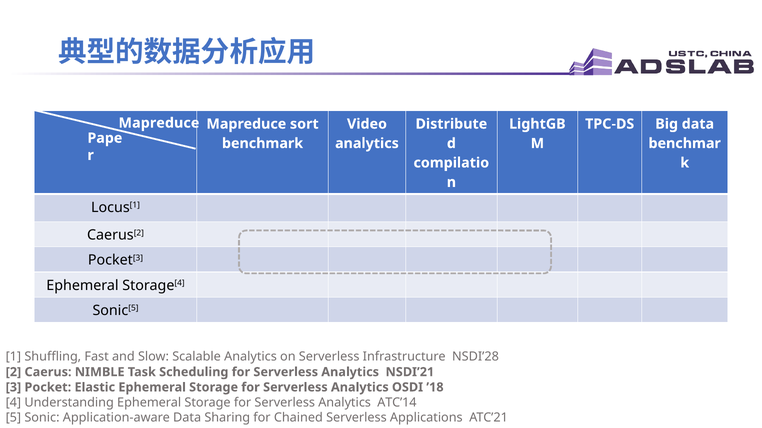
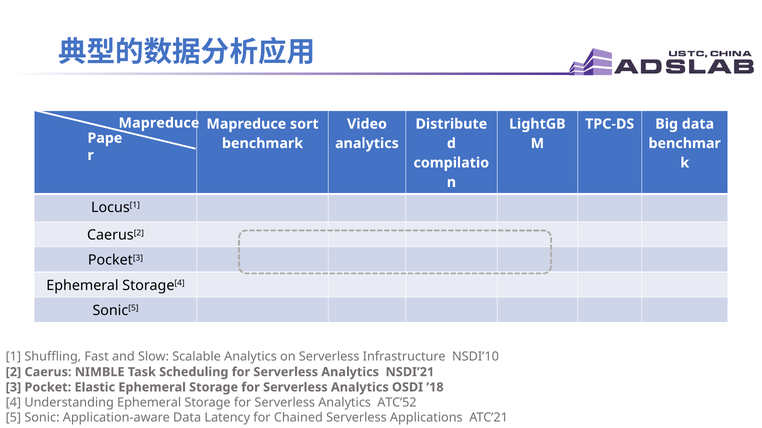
NSDI’28: NSDI’28 -> NSDI’10
ATC’14: ATC’14 -> ATC’52
Sharing: Sharing -> Latency
